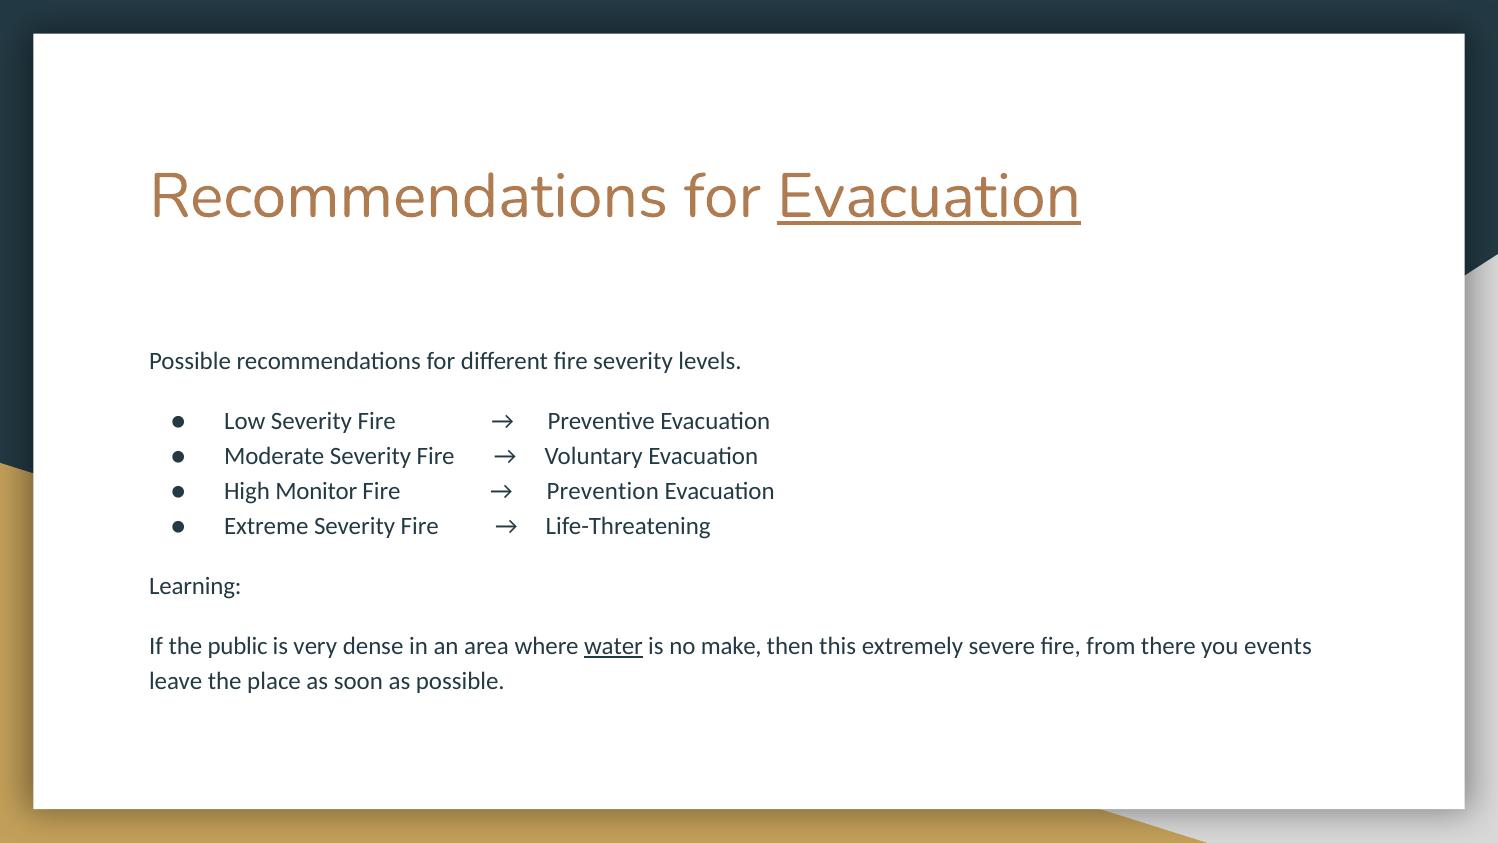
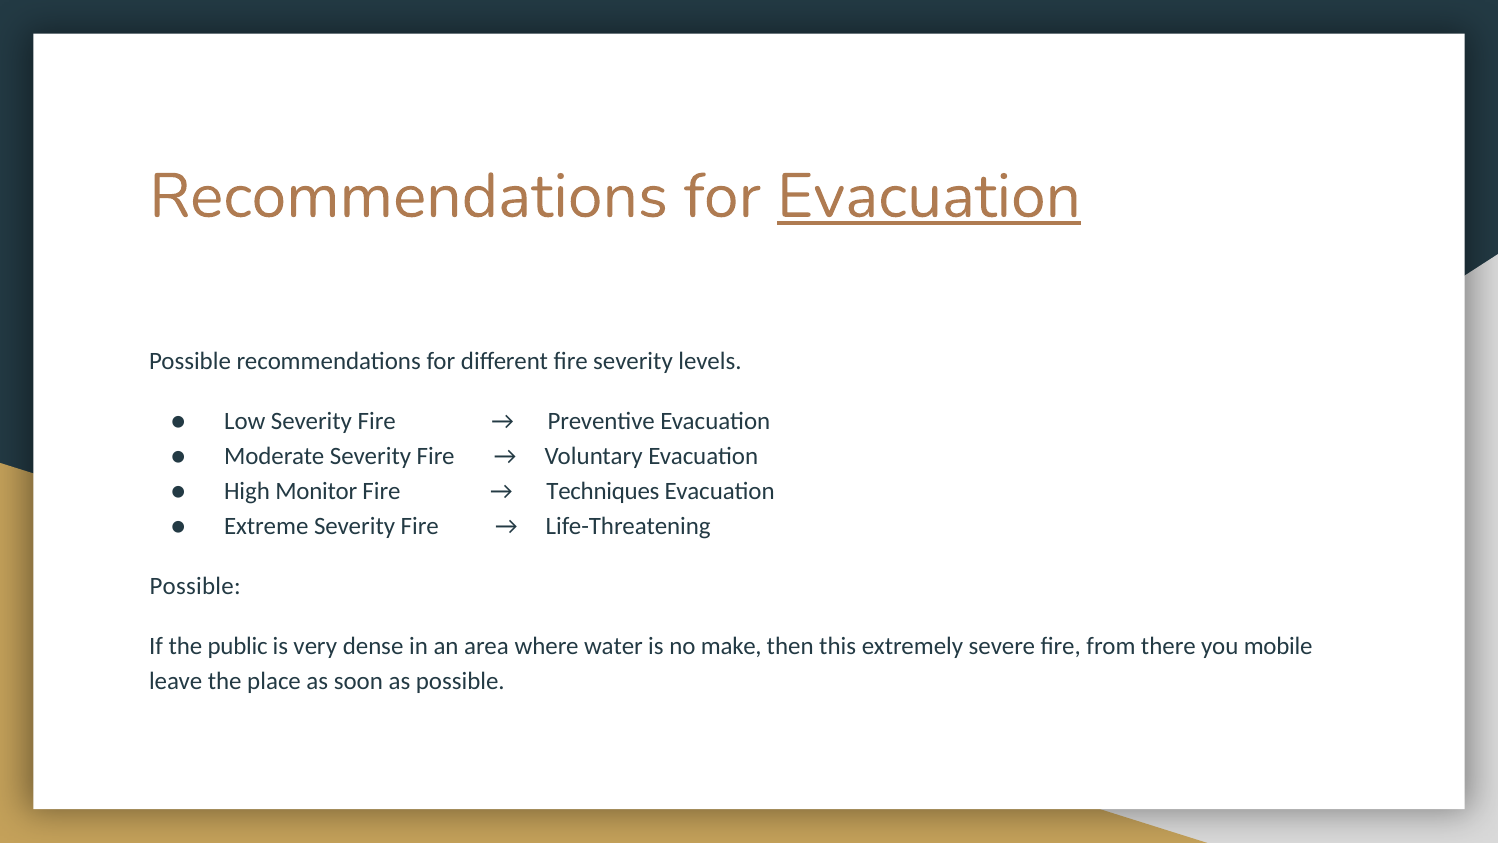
Prevention: Prevention -> Techniques
Learning at (195, 586): Learning -> Possible
water underline: present -> none
events: events -> mobile
